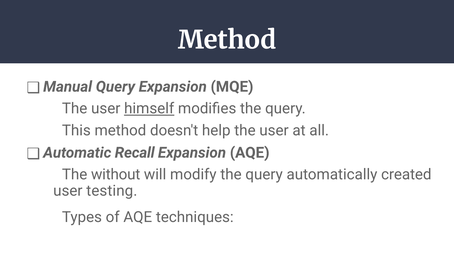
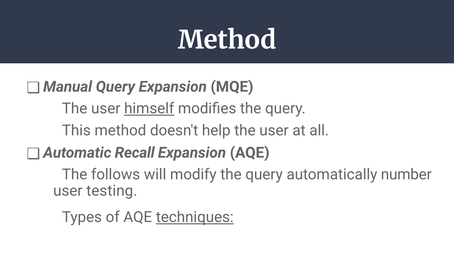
without: without -> follows
created: created -> number
techniques underline: none -> present
